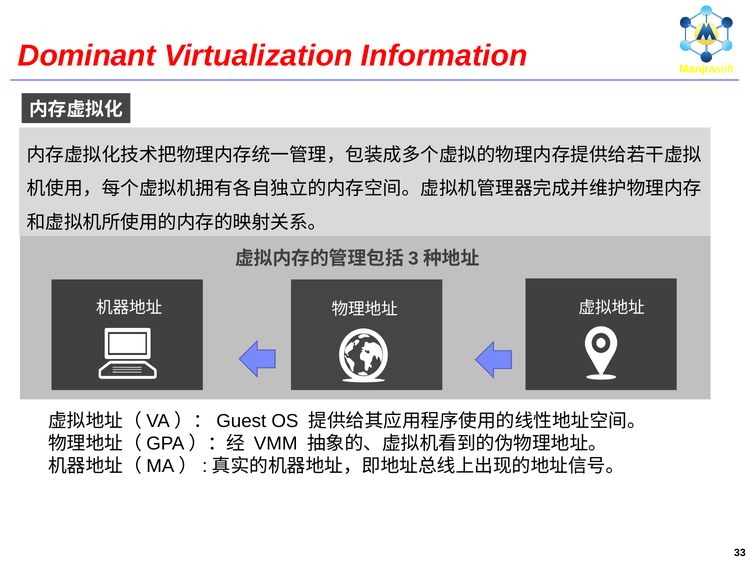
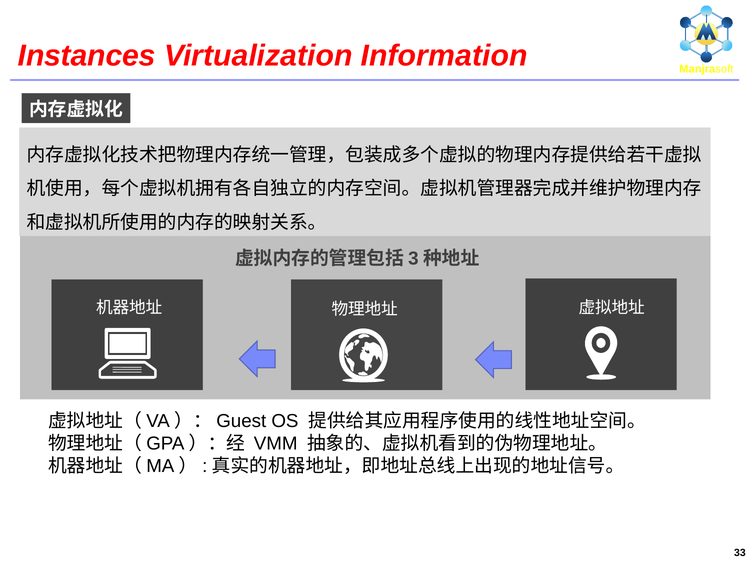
Dominant: Dominant -> Instances
